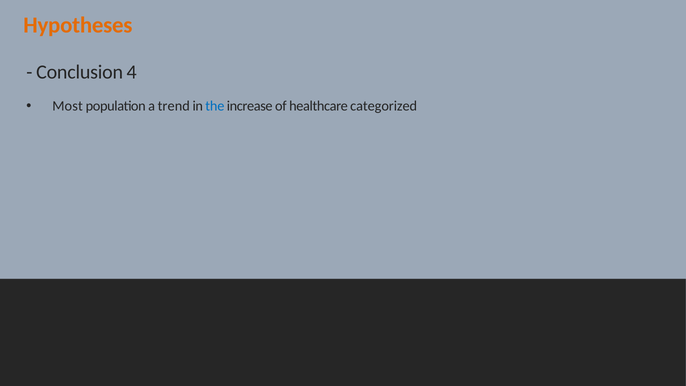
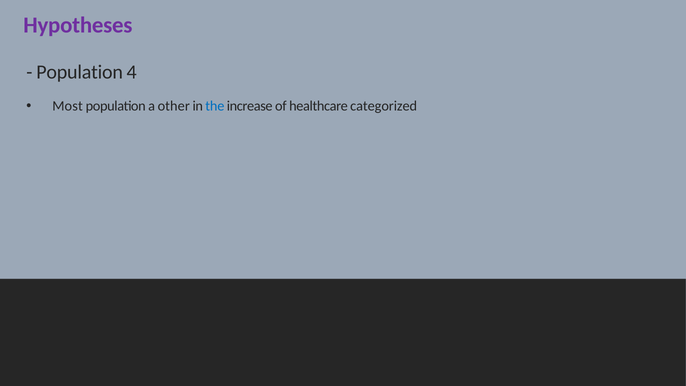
Hypotheses colour: orange -> purple
Conclusion at (80, 72): Conclusion -> Population
trend: trend -> other
